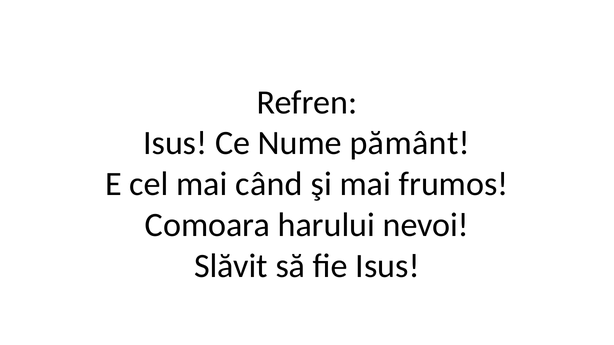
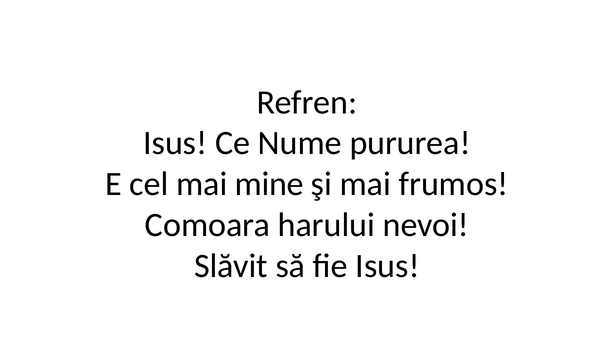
pământ: pământ -> pururea
când: când -> mine
